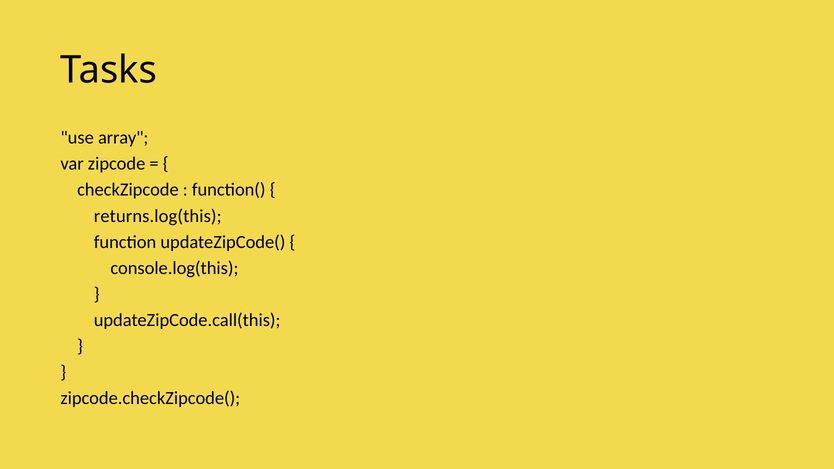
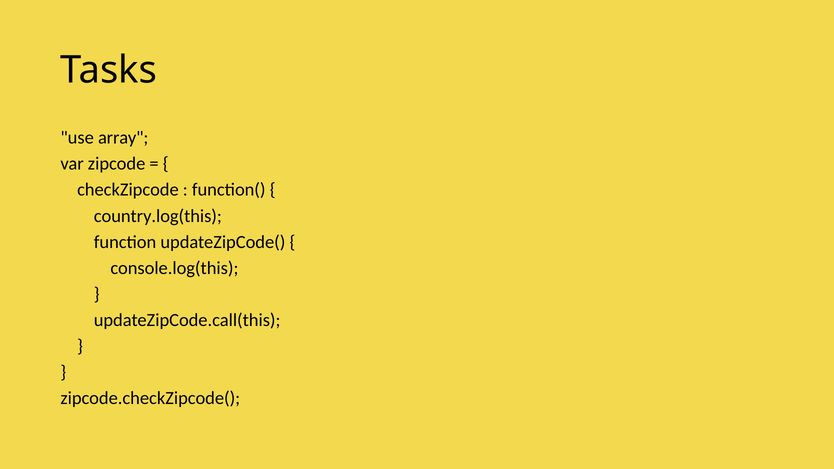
returns.log(this: returns.log(this -> country.log(this
